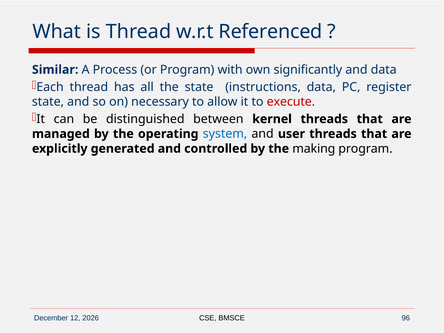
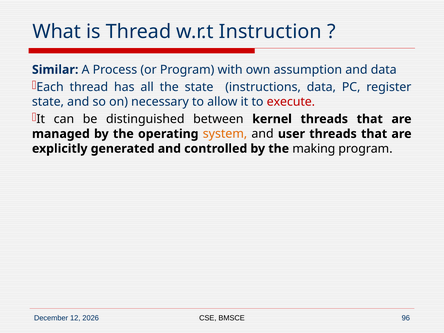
Referenced: Referenced -> Instruction
significantly: significantly -> assumption
system colour: blue -> orange
